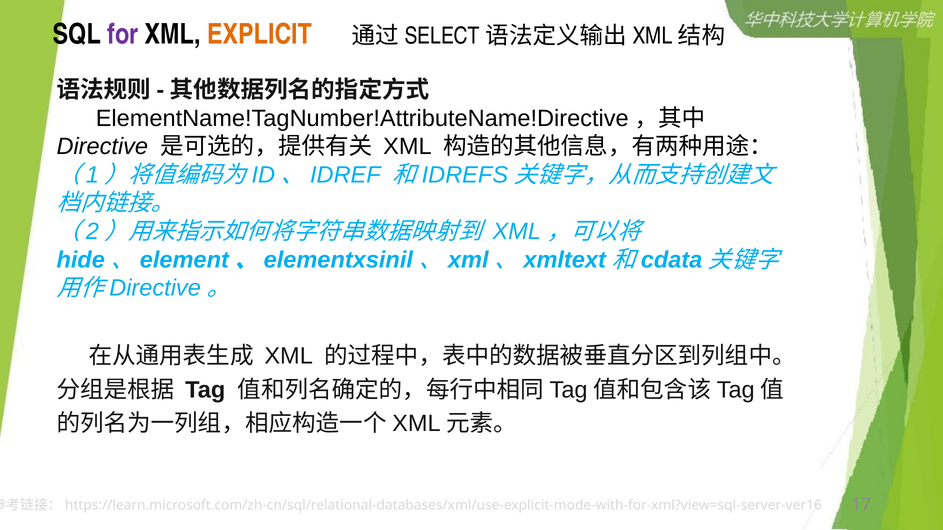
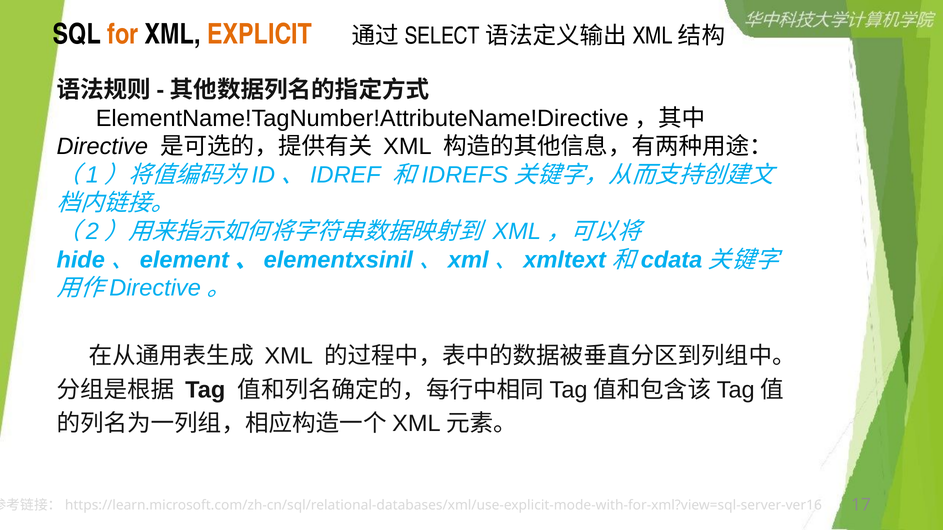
for colour: purple -> orange
